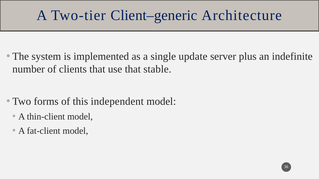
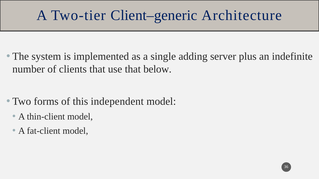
update: update -> adding
stable: stable -> below
